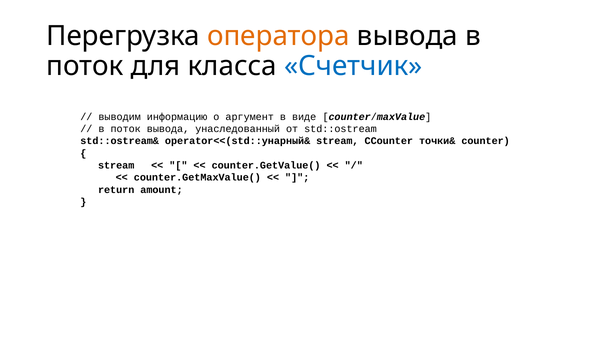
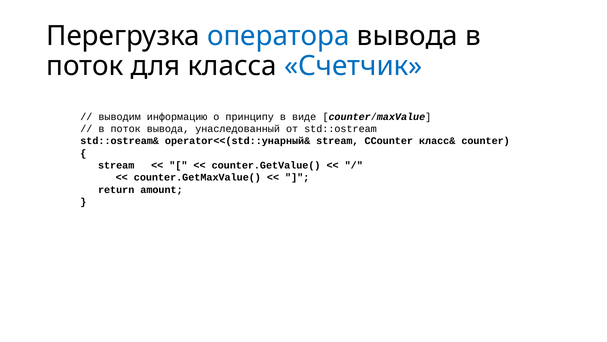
оператора colour: orange -> blue
аргумент: аргумент -> принципу
точки&: точки& -> класс&
